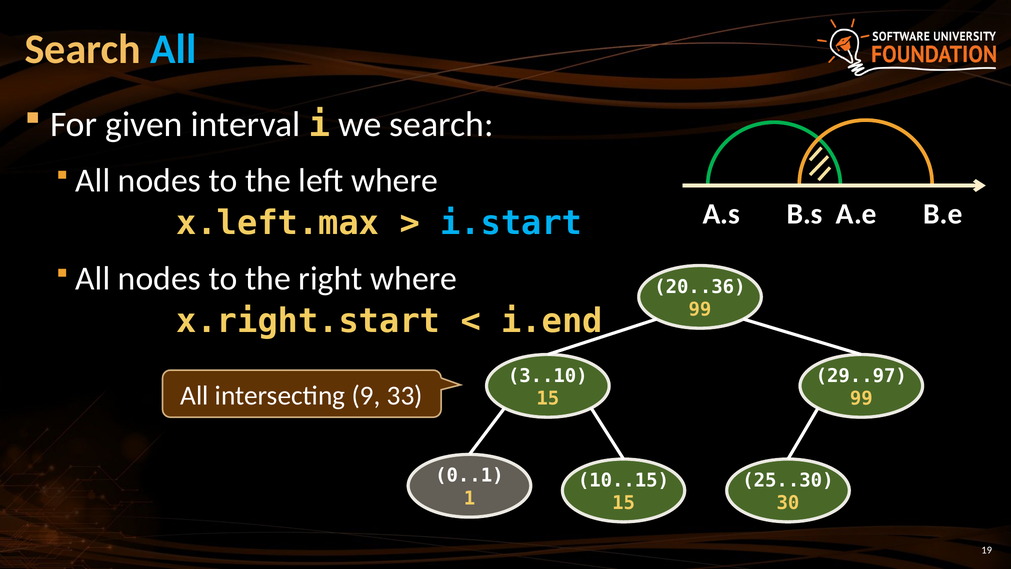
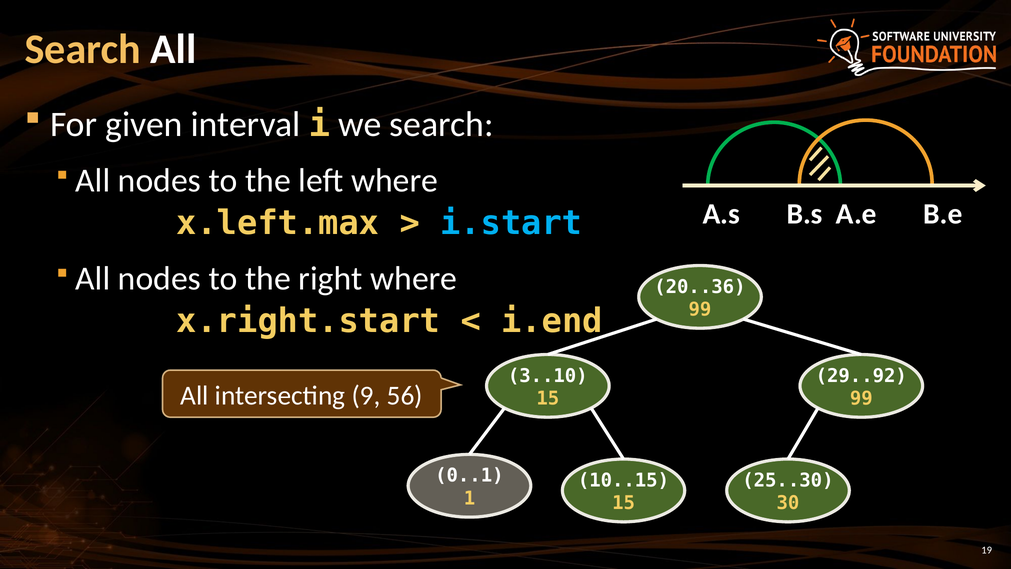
All at (173, 49) colour: light blue -> white
29..97: 29..97 -> 29..92
33: 33 -> 56
